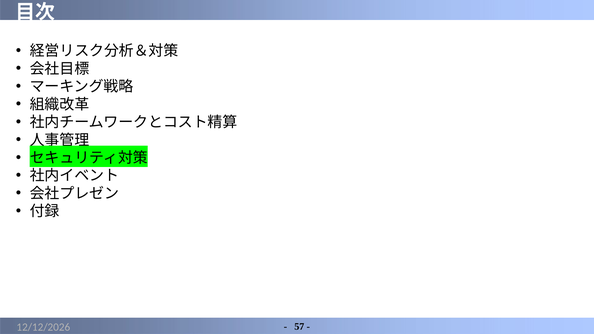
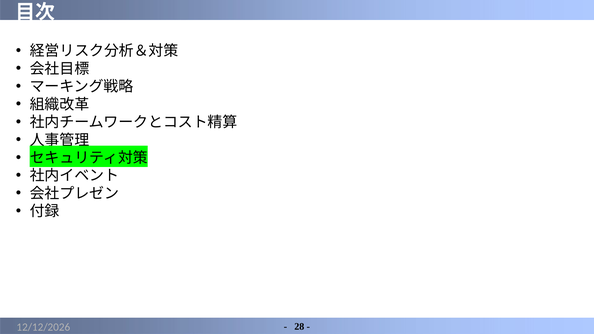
57: 57 -> 28
